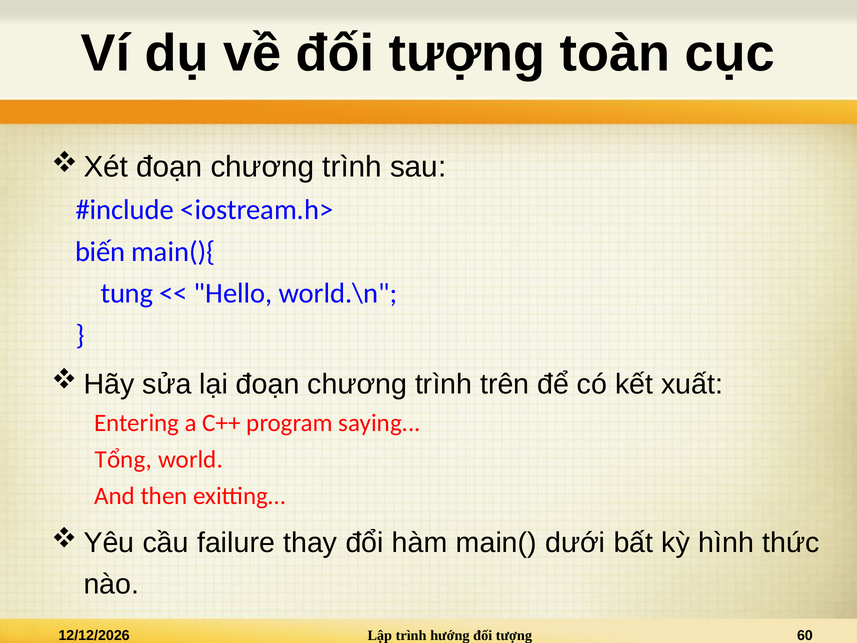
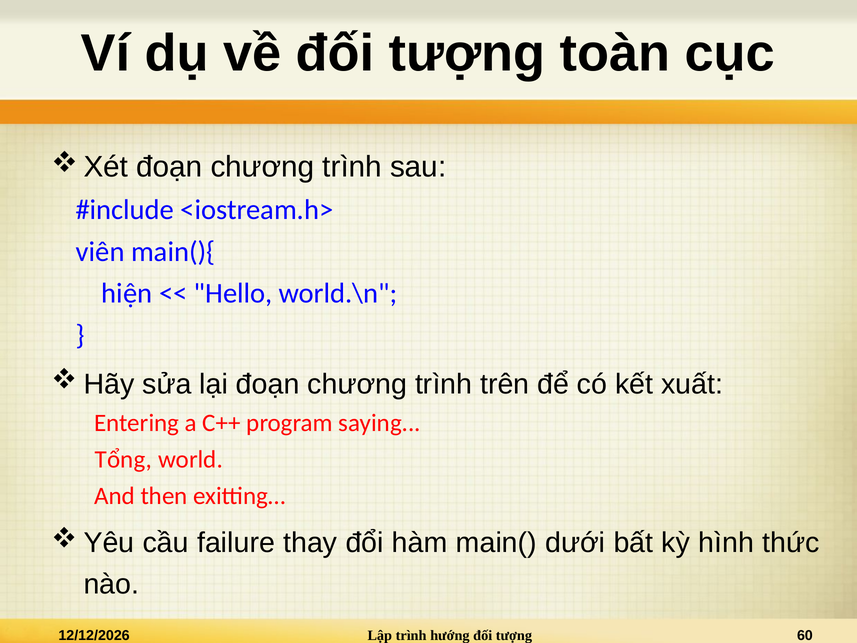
biến: biến -> viên
tung: tung -> hiện
